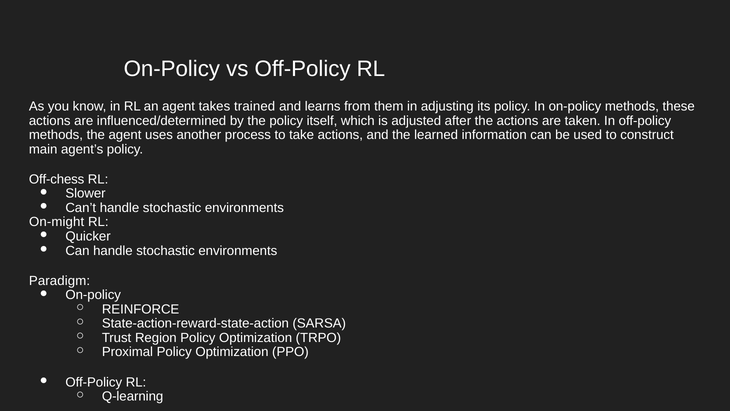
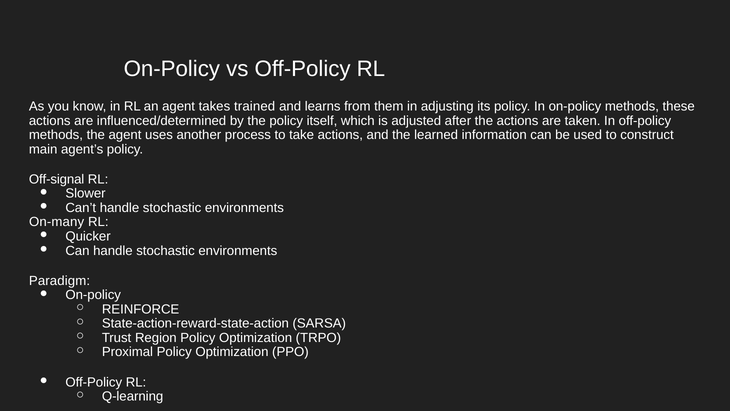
Off-chess: Off-chess -> Off-signal
On-might: On-might -> On-many
